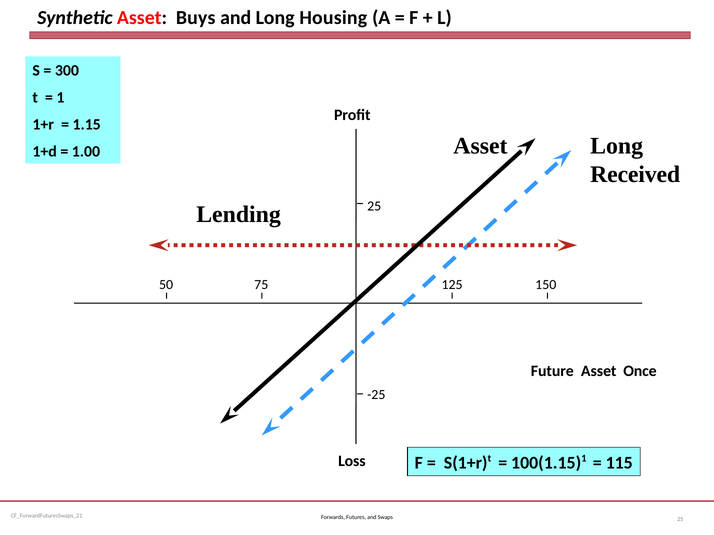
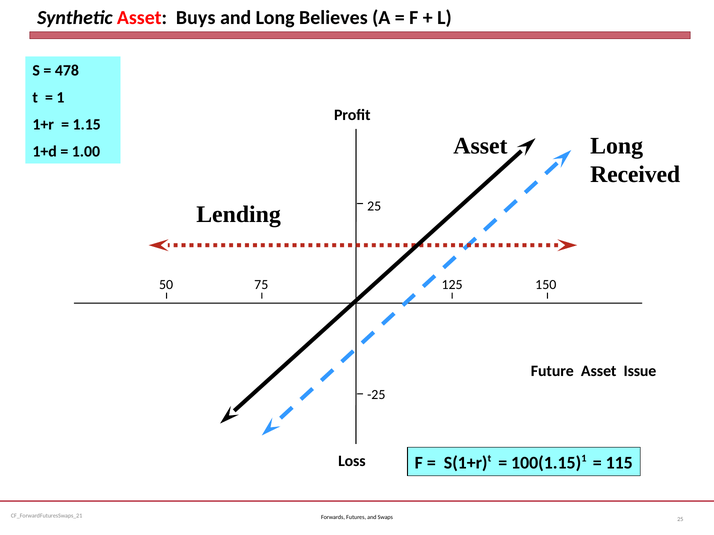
Housing: Housing -> Believes
300: 300 -> 478
Once: Once -> Issue
